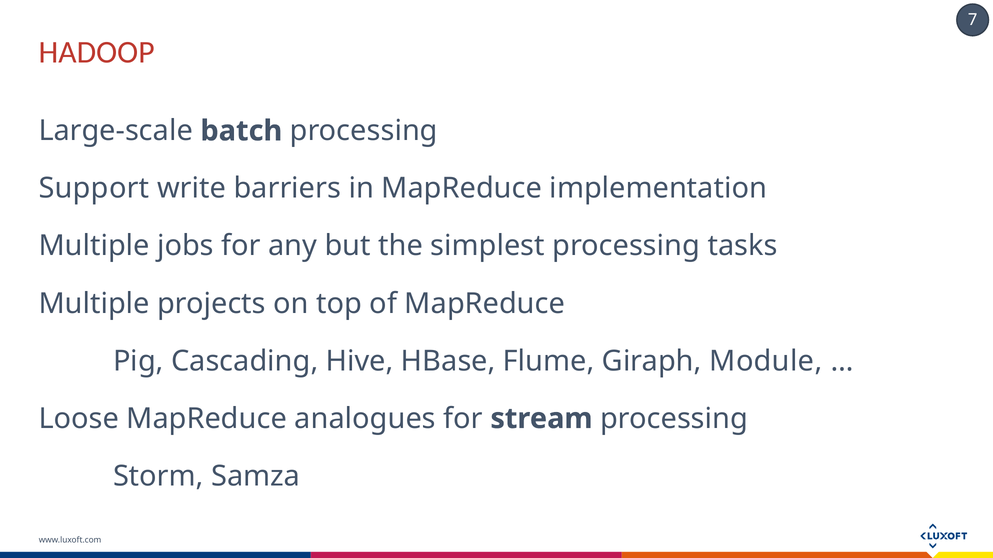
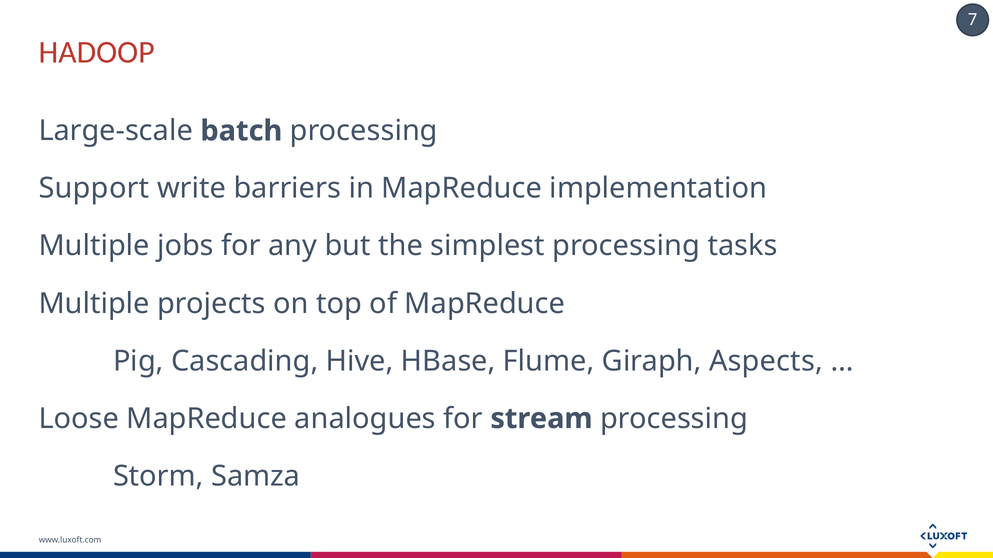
Module: Module -> Aspects
